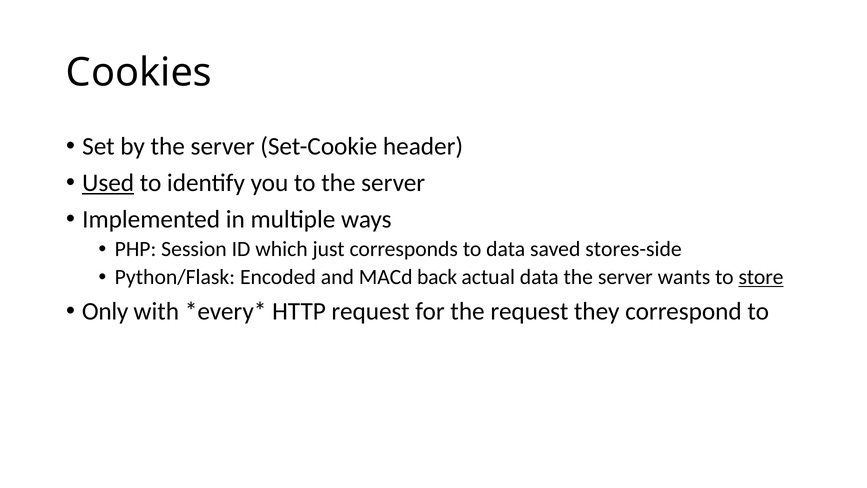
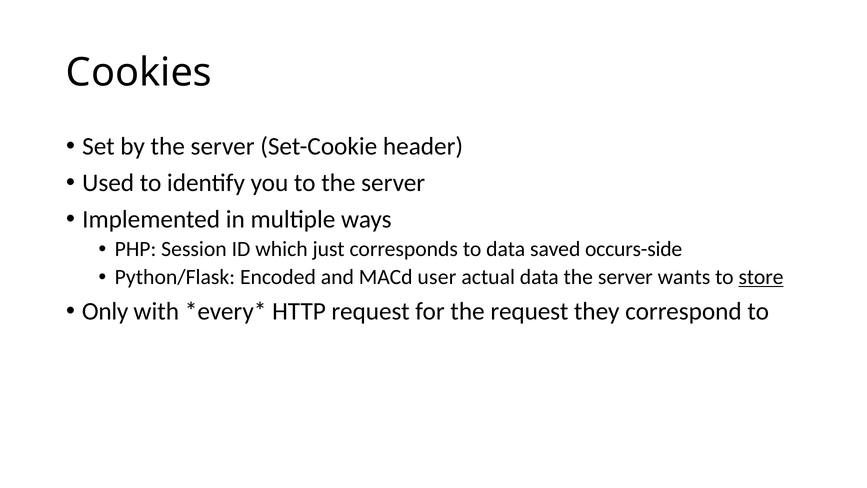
Used underline: present -> none
stores-side: stores-side -> occurs-side
back: back -> user
